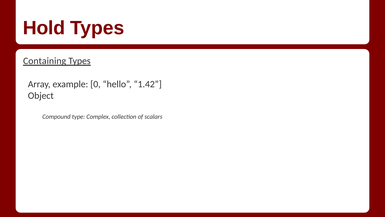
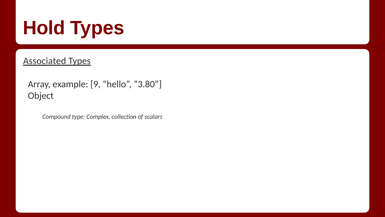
Containing: Containing -> Associated
0: 0 -> 9
1.42: 1.42 -> 3.80
